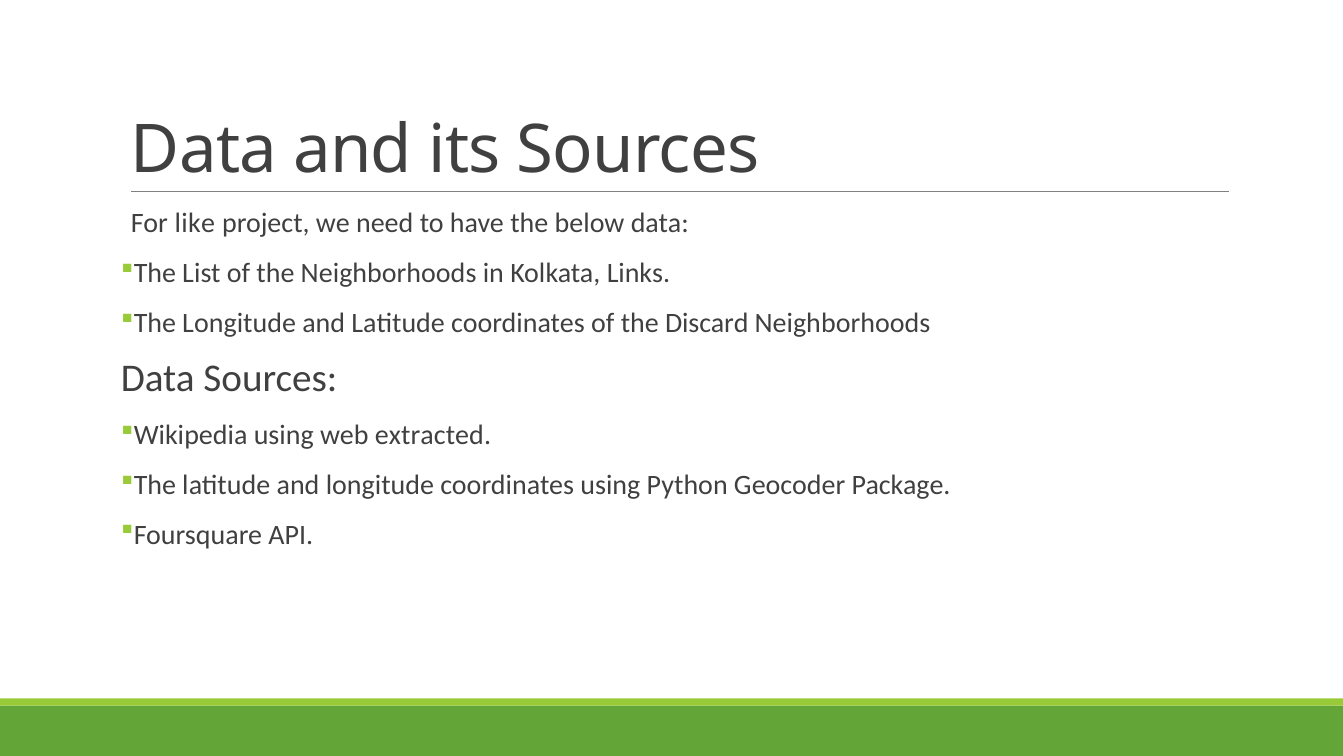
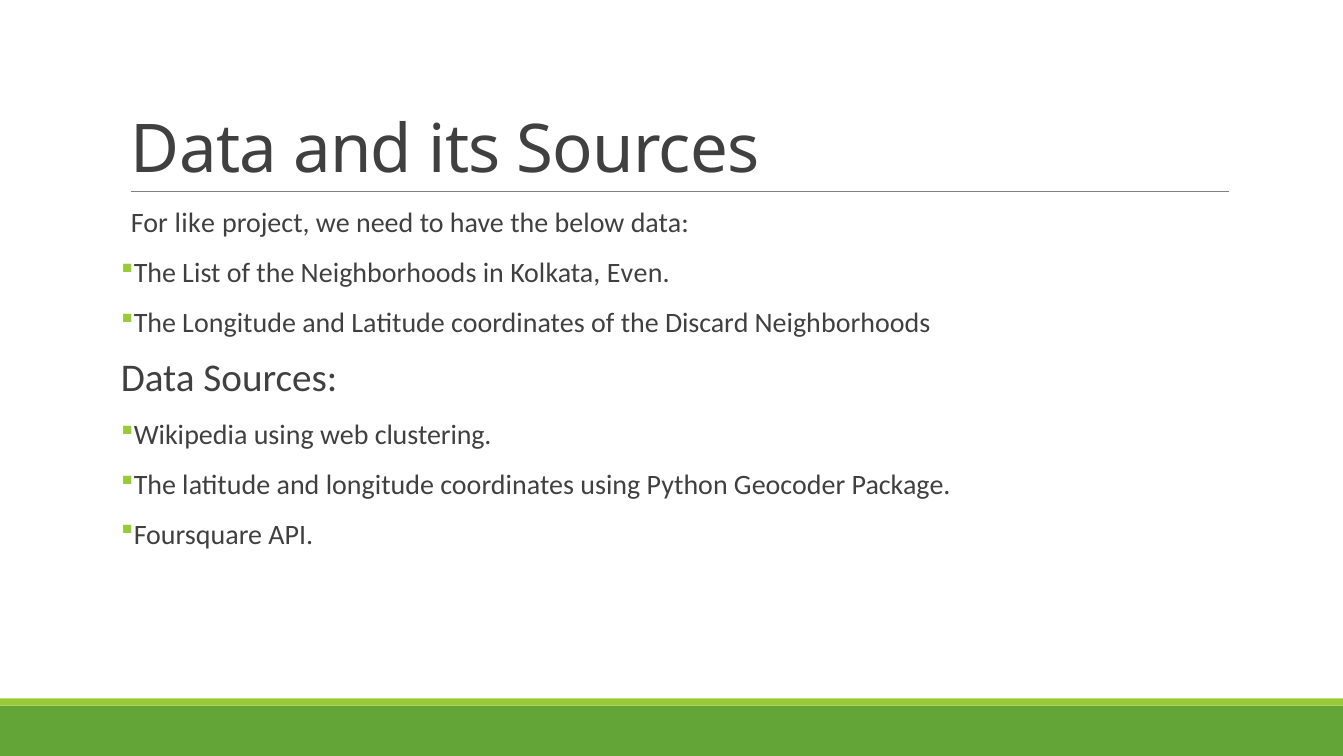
Links: Links -> Even
extracted: extracted -> clustering
